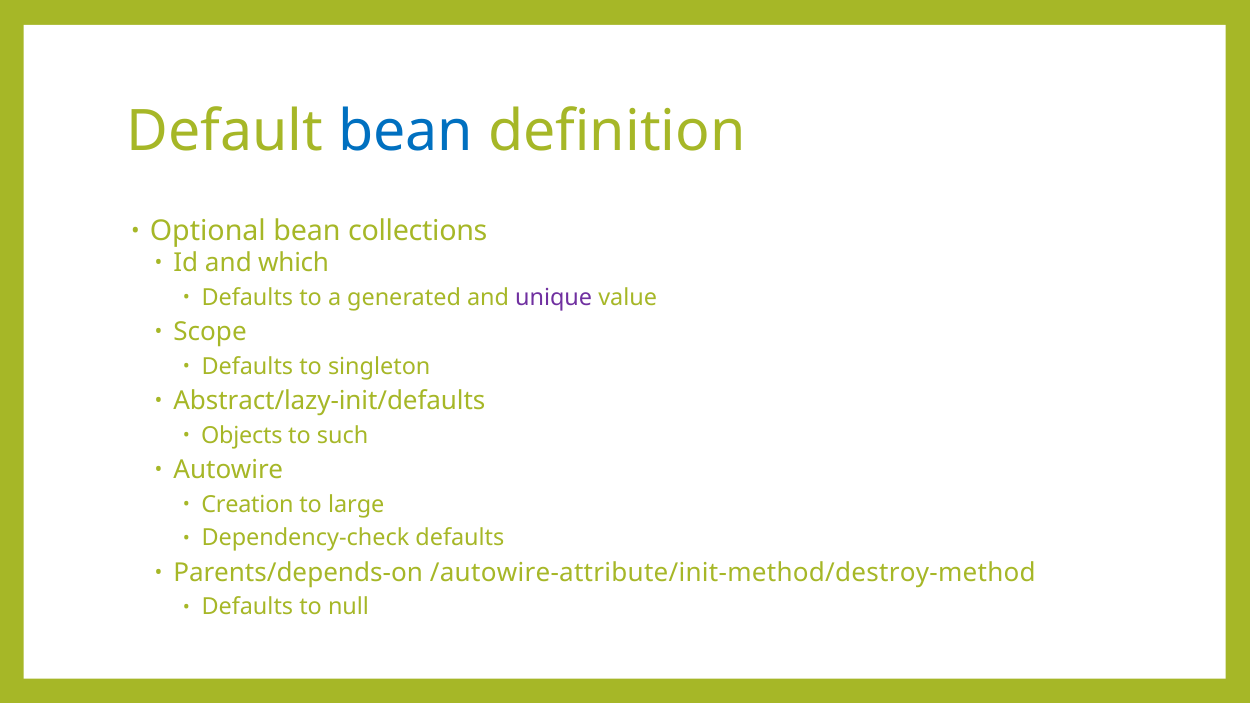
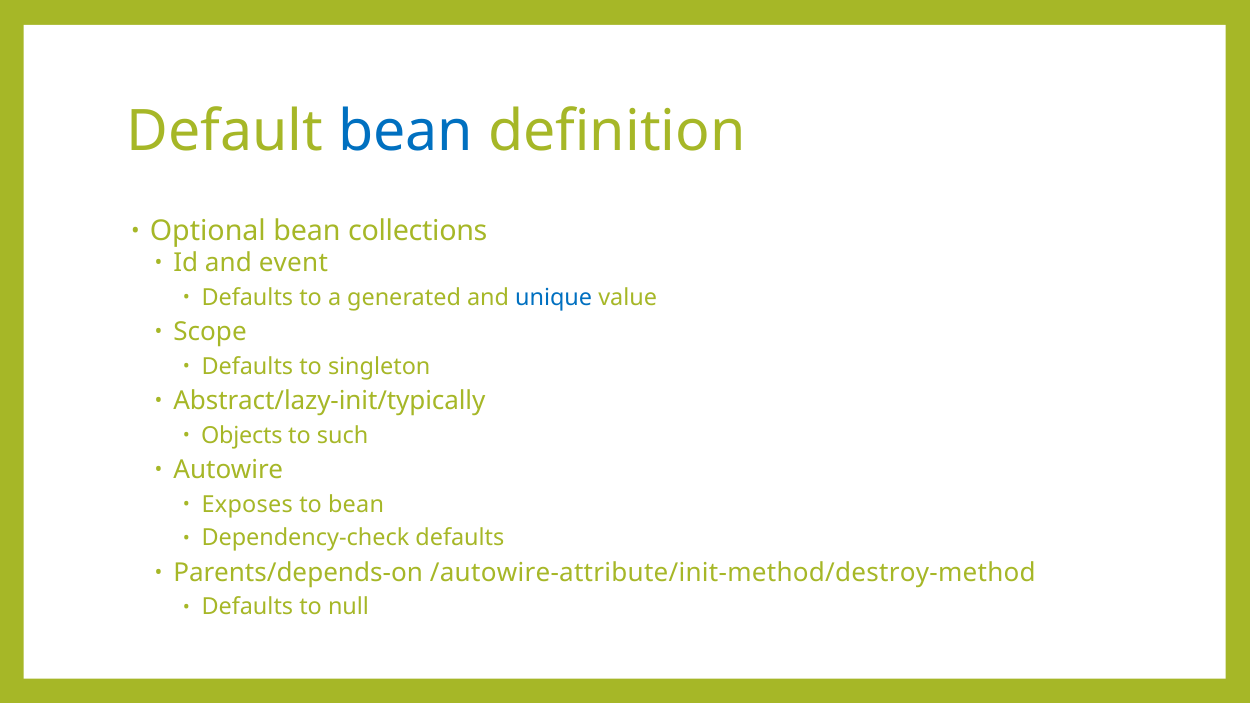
which: which -> event
unique colour: purple -> blue
Abstract/lazy-init/defaults: Abstract/lazy-init/defaults -> Abstract/lazy-init/typically
Creation: Creation -> Exposes
to large: large -> bean
